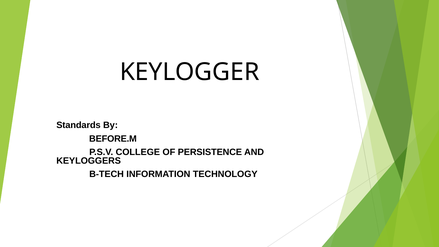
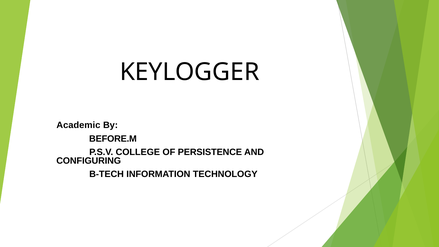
Standards: Standards -> Academic
KEYLOGGERS: KEYLOGGERS -> CONFIGURING
